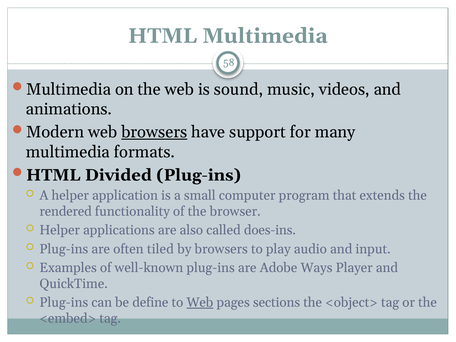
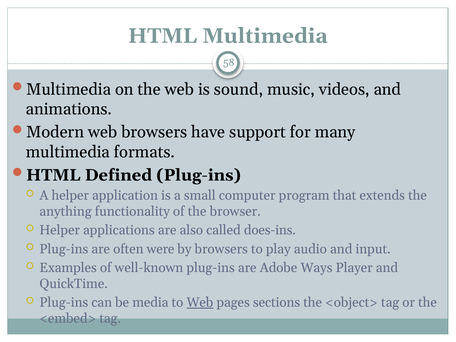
browsers at (154, 132) underline: present -> none
Divided: Divided -> Defined
rendered: rendered -> anything
tiled: tiled -> were
define: define -> media
